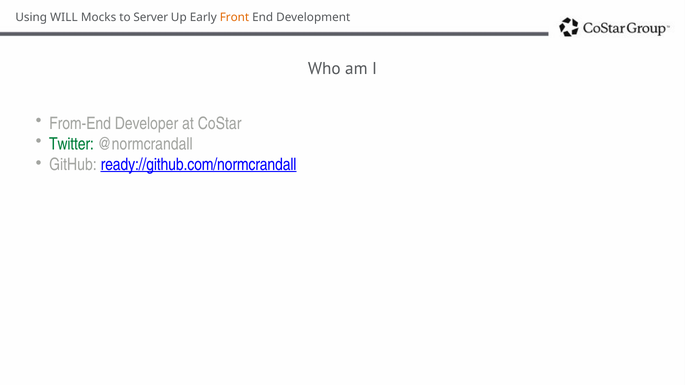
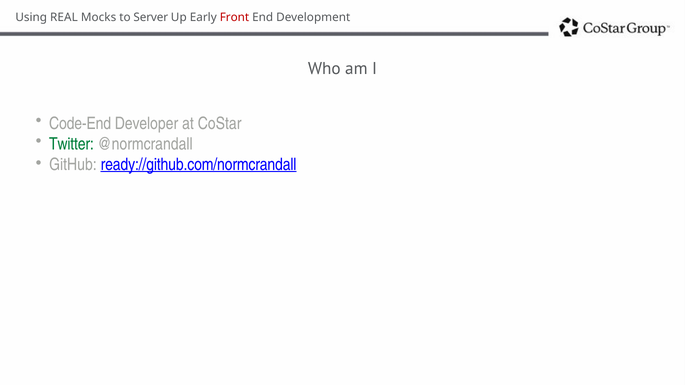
WILL: WILL -> REAL
Front colour: orange -> red
From-End: From-End -> Code-End
